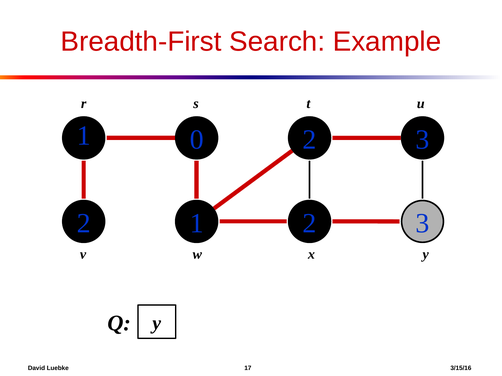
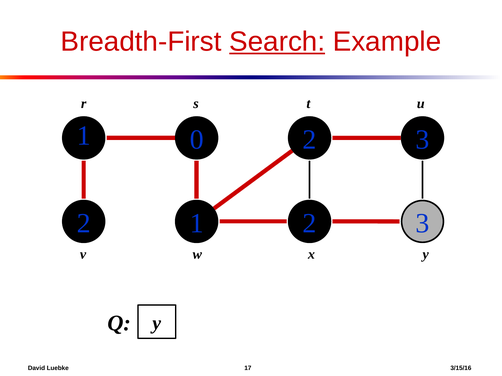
Search underline: none -> present
